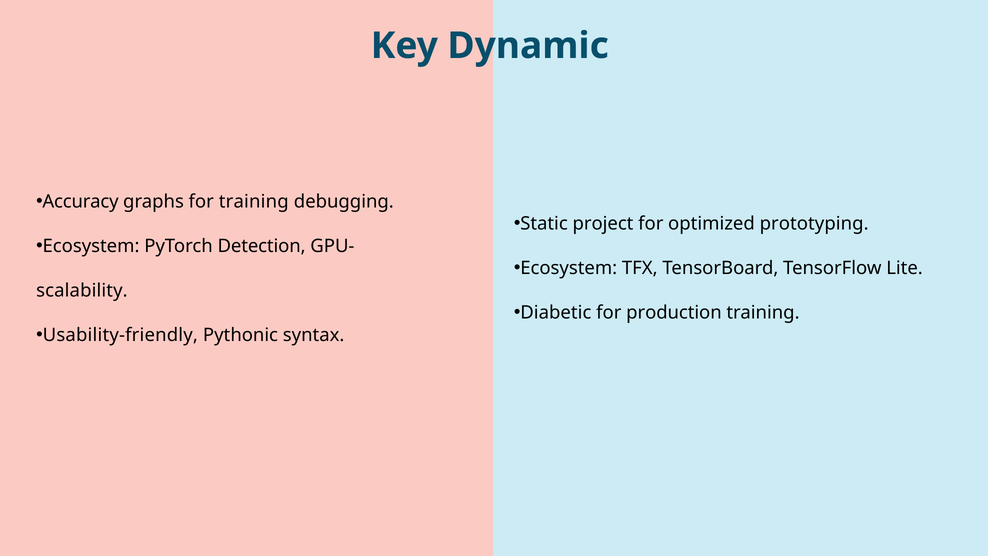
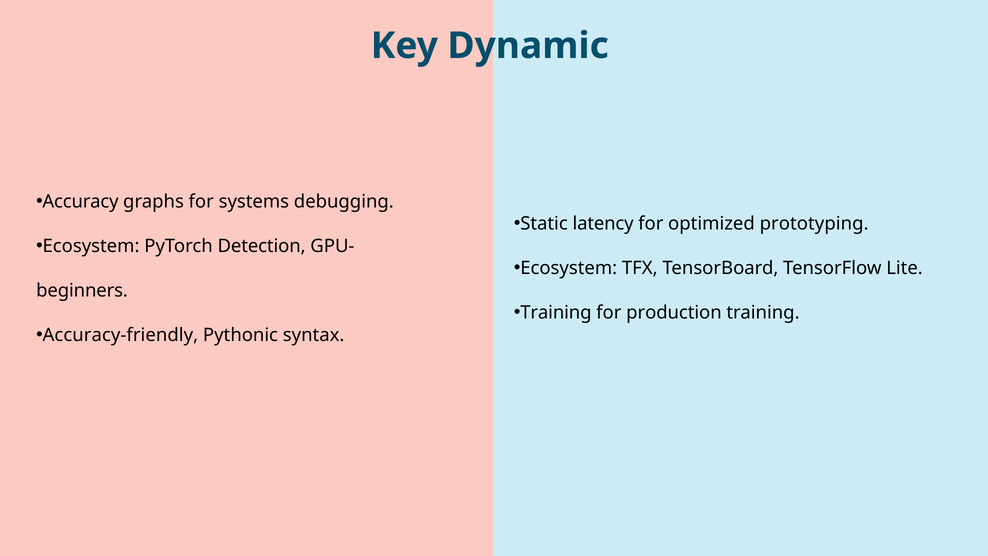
for training: training -> systems
project: project -> latency
scalability: scalability -> beginners
Diabetic at (556, 313): Diabetic -> Training
Usability-friendly: Usability-friendly -> Accuracy-friendly
